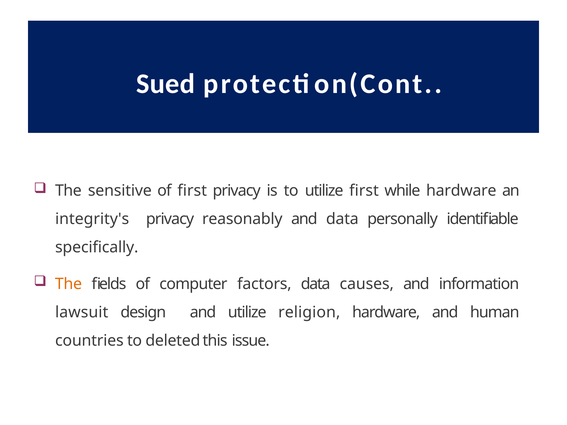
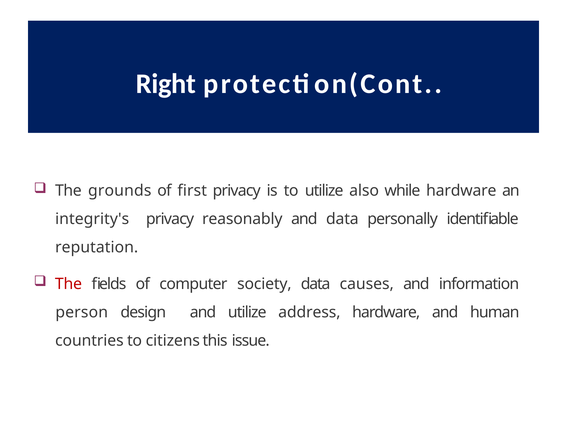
Sued: Sued -> Right
sensitive: sensitive -> grounds
utilize first: first -> also
specifically: specifically -> reputation
The at (68, 284) colour: orange -> red
factors: factors -> society
lawsuit: lawsuit -> person
religion: religion -> address
deleted: deleted -> citizens
